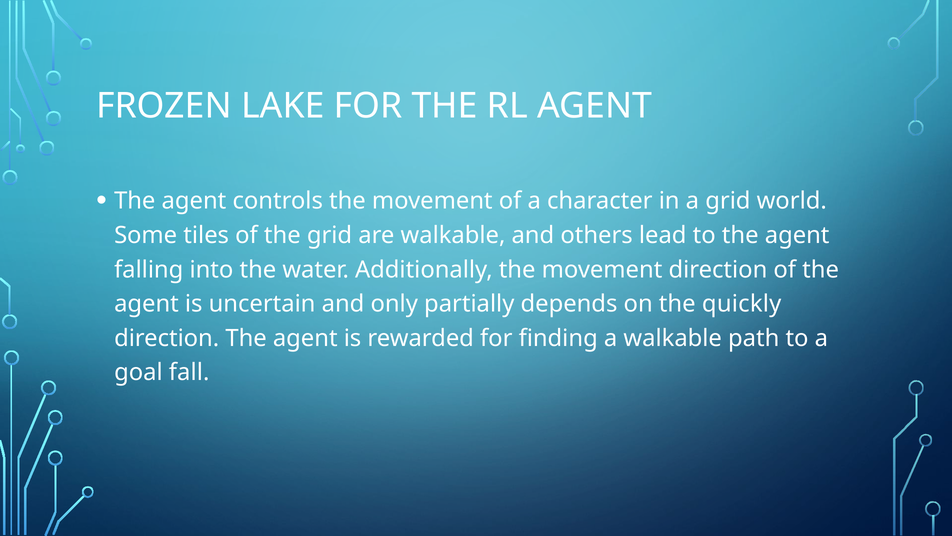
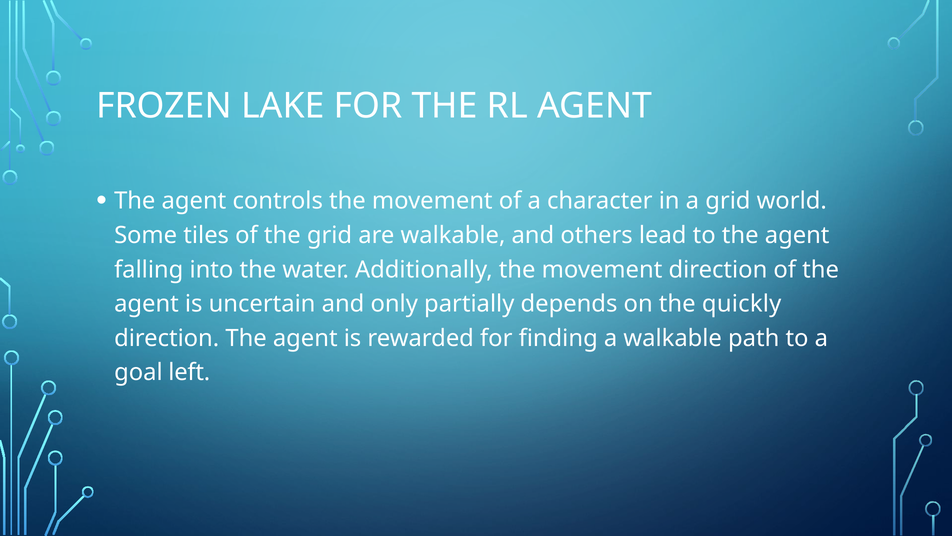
fall: fall -> left
